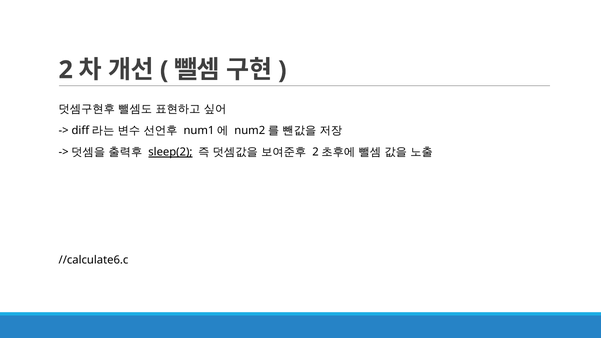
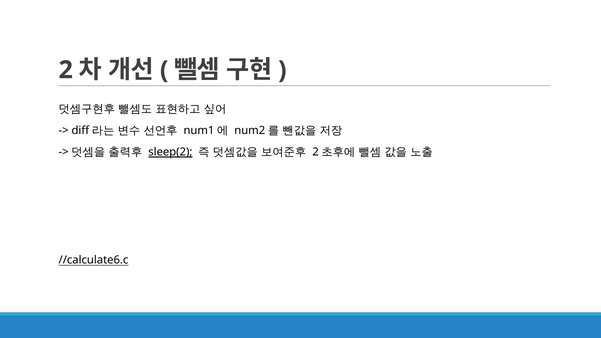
//calculate6.c underline: none -> present
